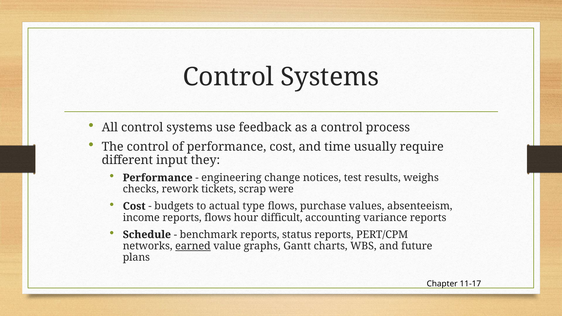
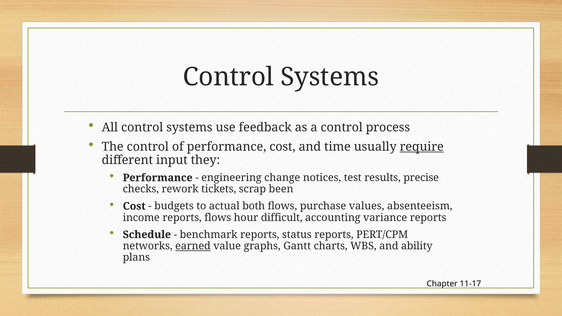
require underline: none -> present
weighs: weighs -> precise
were: were -> been
type: type -> both
future: future -> ability
